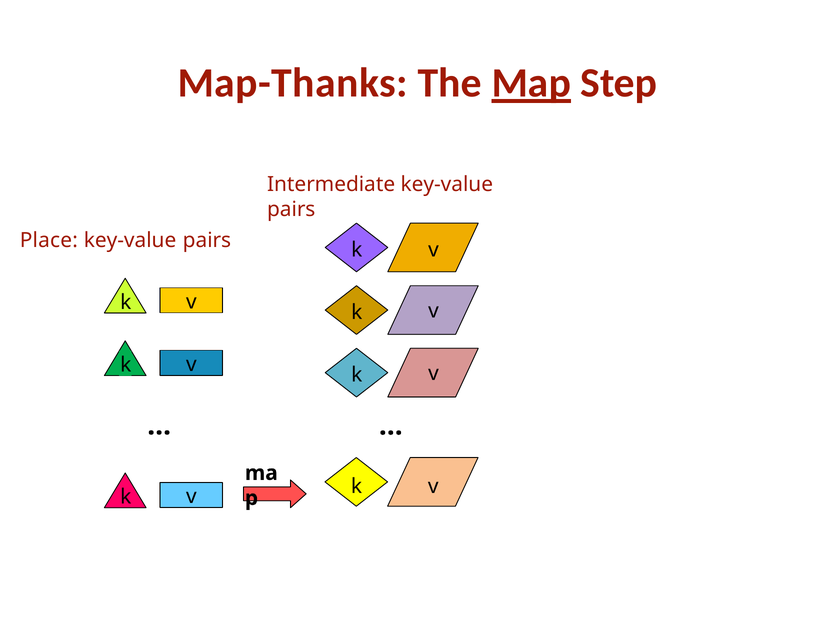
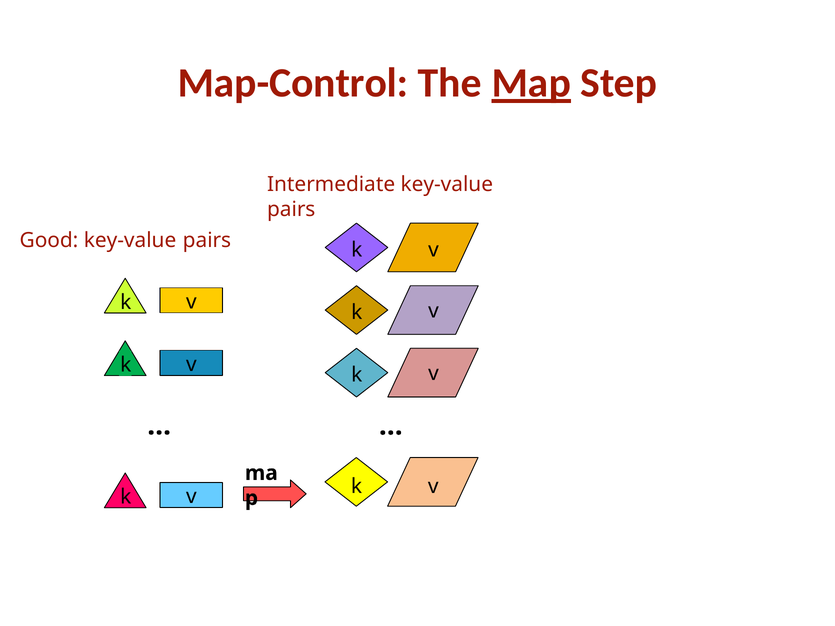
Map-Thanks: Map-Thanks -> Map-Control
Place: Place -> Good
